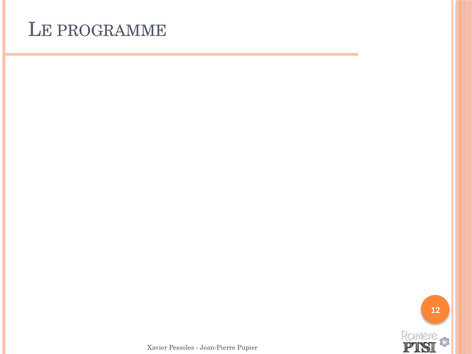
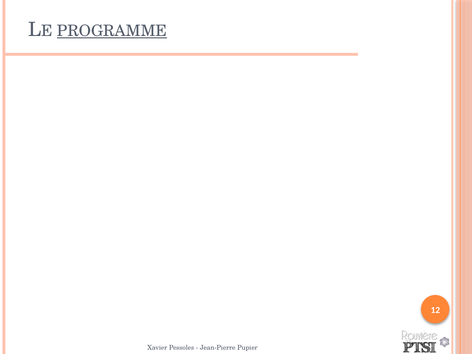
PROGRAMME underline: none -> present
